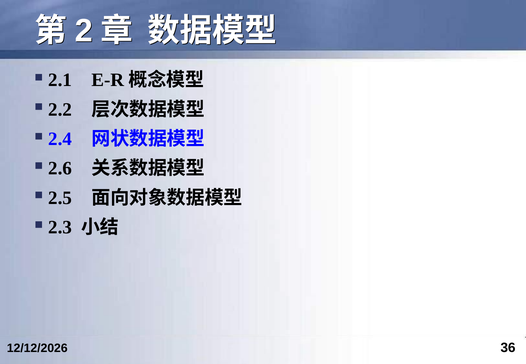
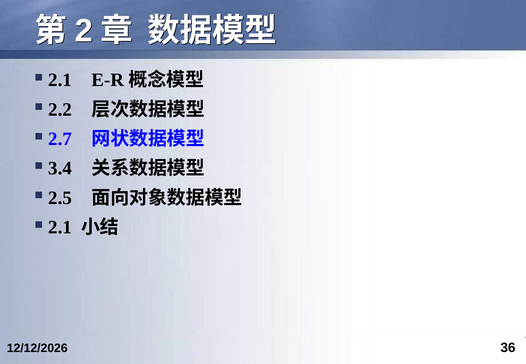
2.4: 2.4 -> 2.7
2.6: 2.6 -> 3.4
2.3 at (60, 227): 2.3 -> 2.1
